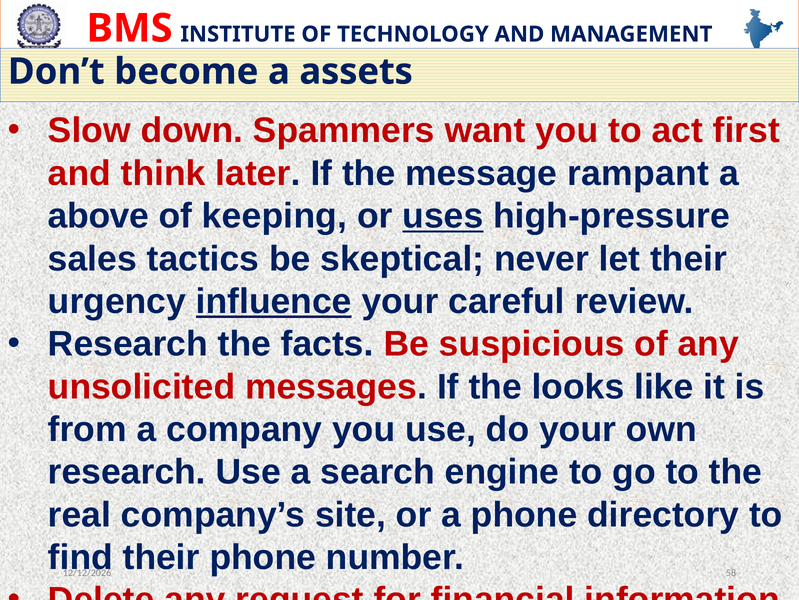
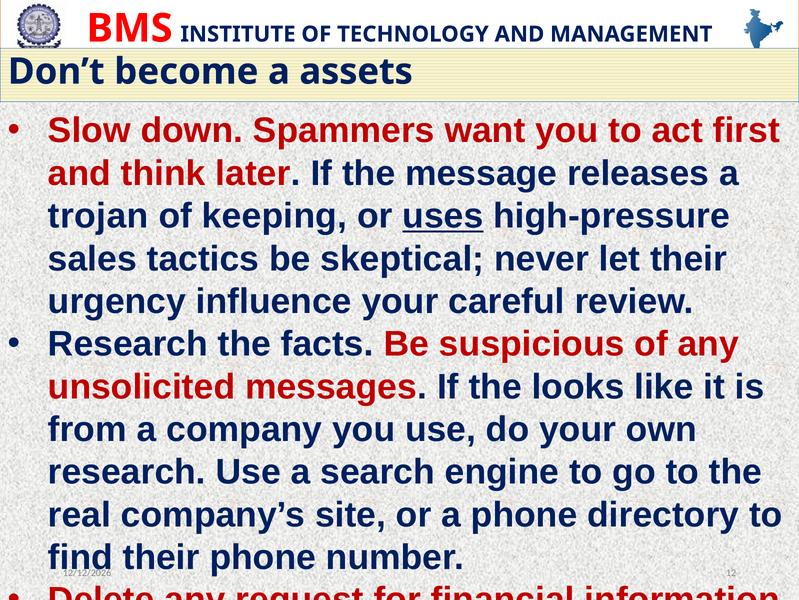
rampant: rampant -> releases
above: above -> trojan
influence underline: present -> none
58: 58 -> 12
